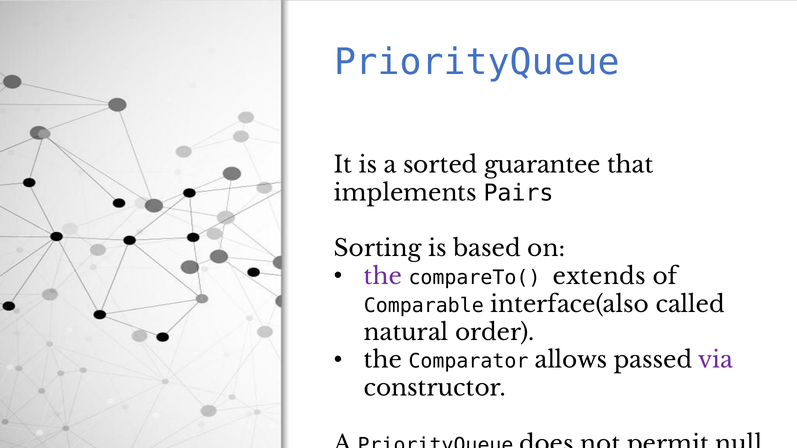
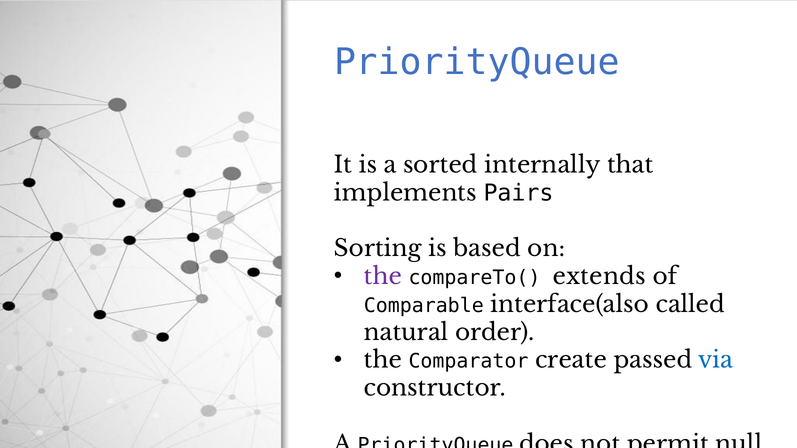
guarantee: guarantee -> internally
allows: allows -> create
via colour: purple -> blue
